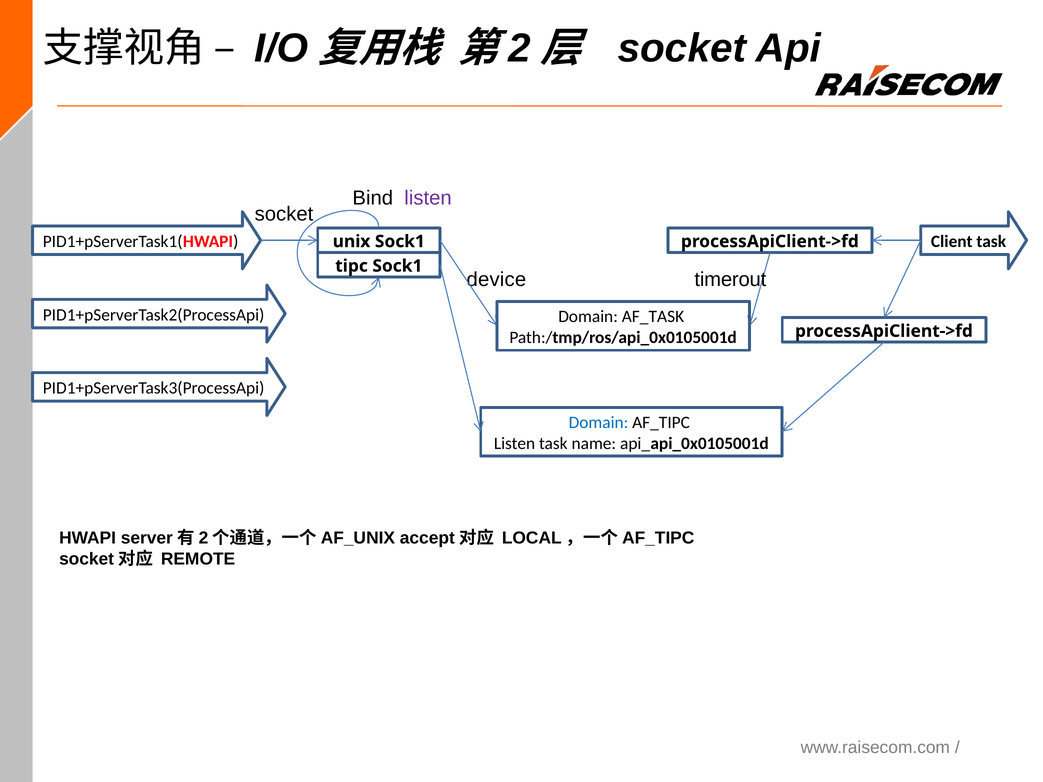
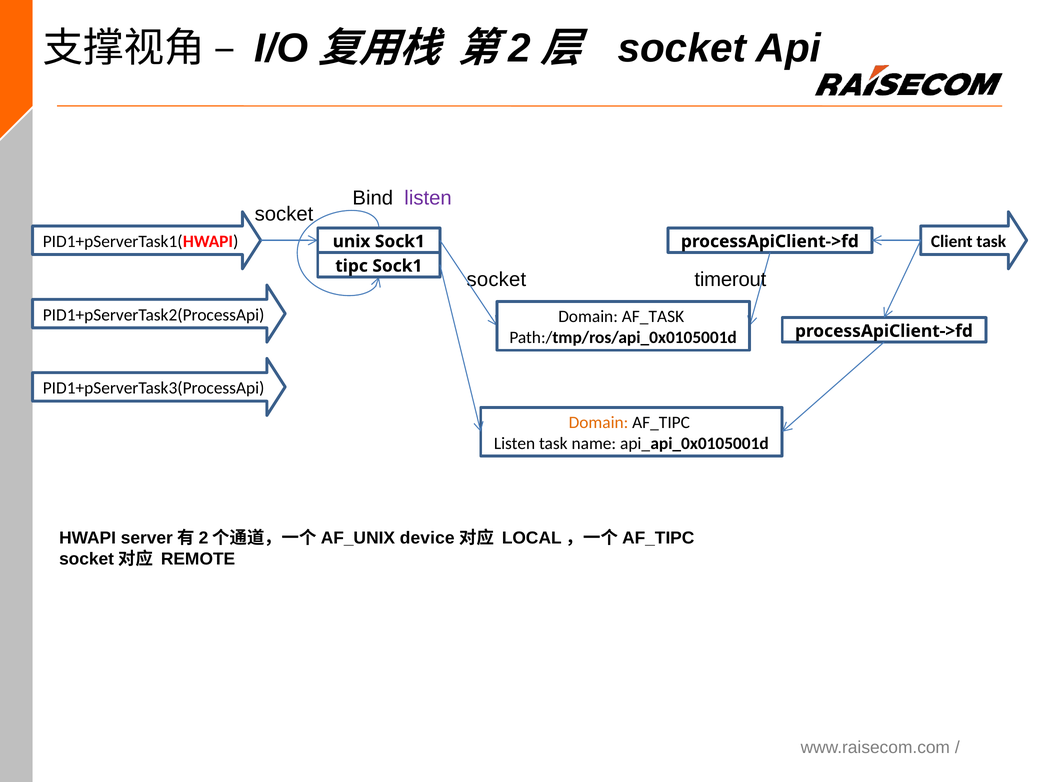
Sock1 device: device -> socket
Domain at (599, 423) colour: blue -> orange
accept: accept -> device
